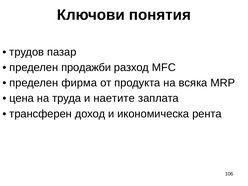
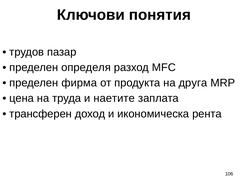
продажби: продажби -> определя
всяка: всяка -> друга
